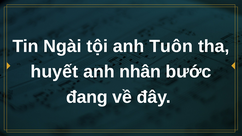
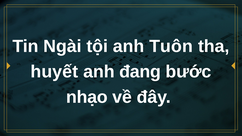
nhân: nhân -> đang
đang: đang -> nhạo
